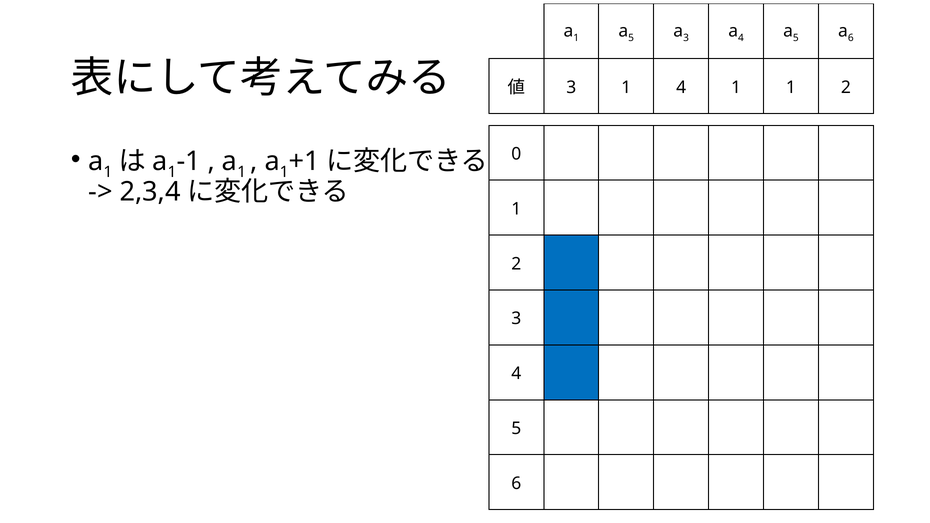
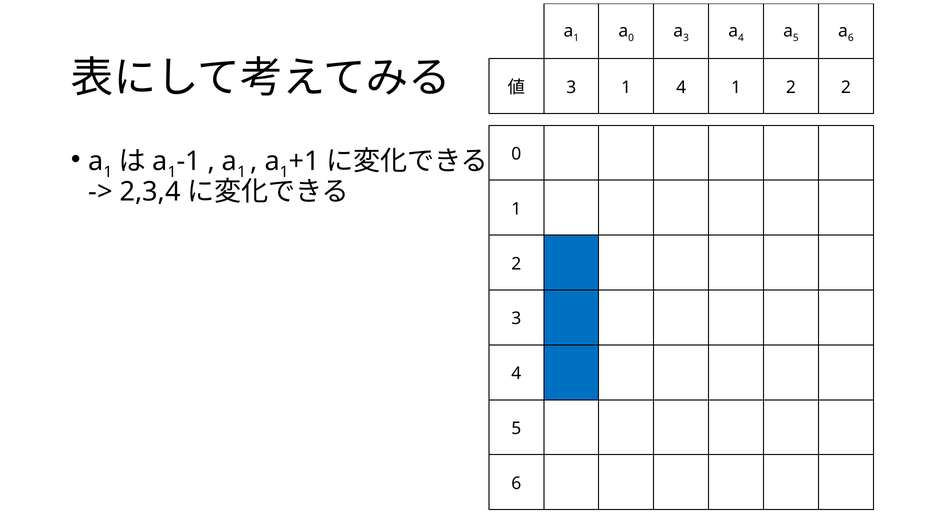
5 at (631, 38): 5 -> 0
4 1 1: 1 -> 2
